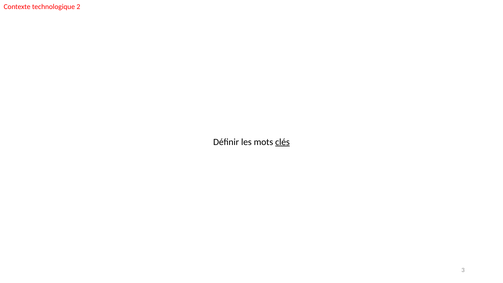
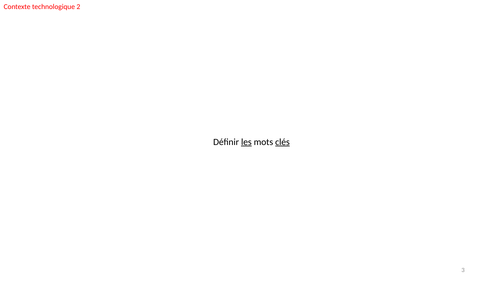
les underline: none -> present
